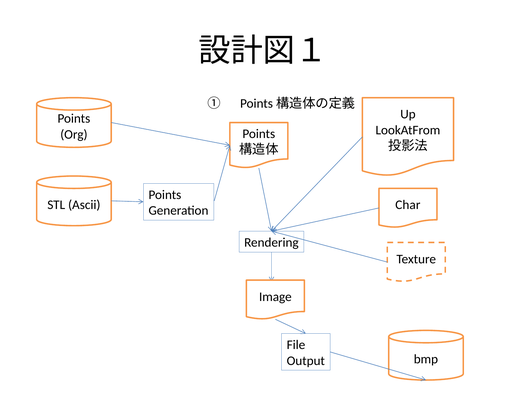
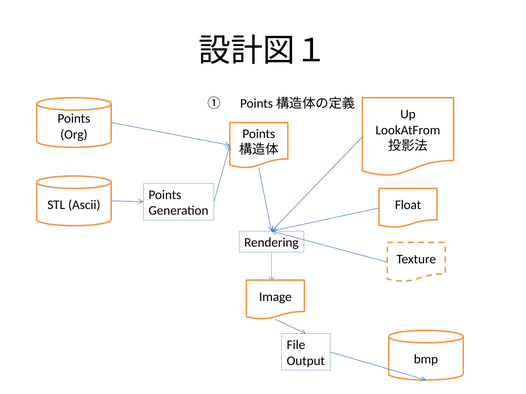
Char: Char -> Float
